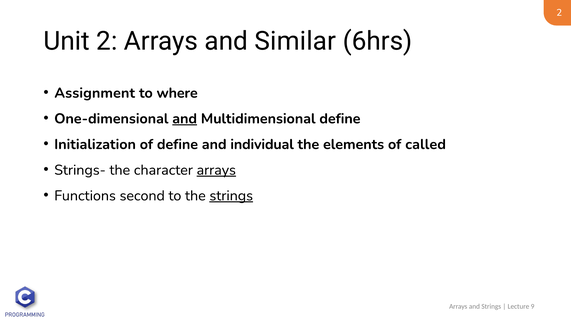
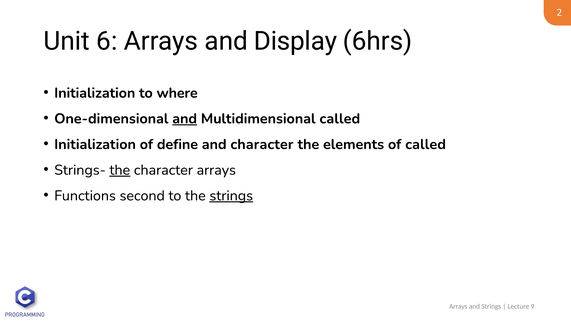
Unit 2: 2 -> 6
Similar: Similar -> Display
Assignment at (95, 93): Assignment -> Initialization
Multidimensional define: define -> called
and individual: individual -> character
the at (120, 170) underline: none -> present
arrays at (216, 170) underline: present -> none
